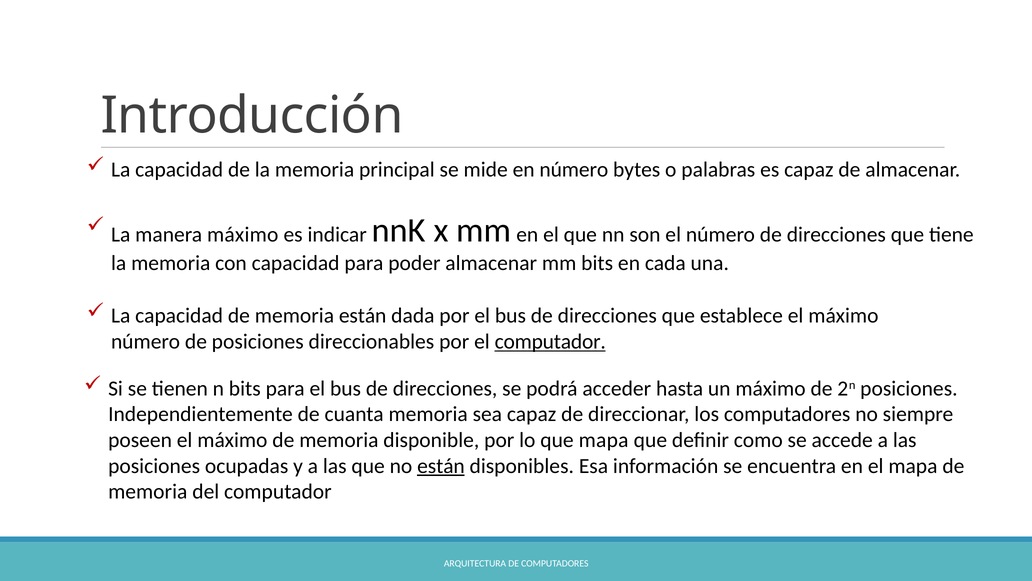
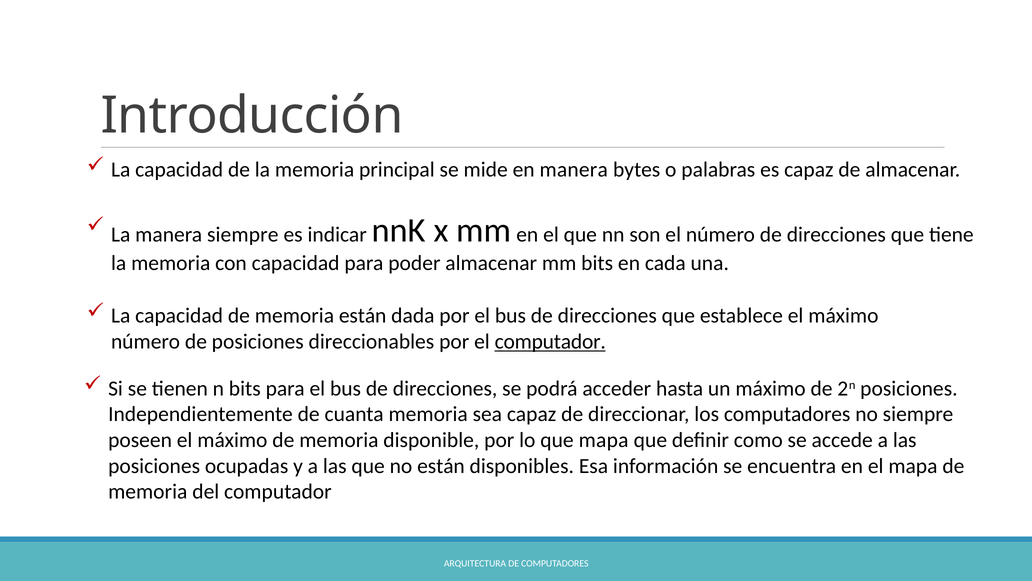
en número: número -> manera
manera máximo: máximo -> siempre
están at (441, 466) underline: present -> none
